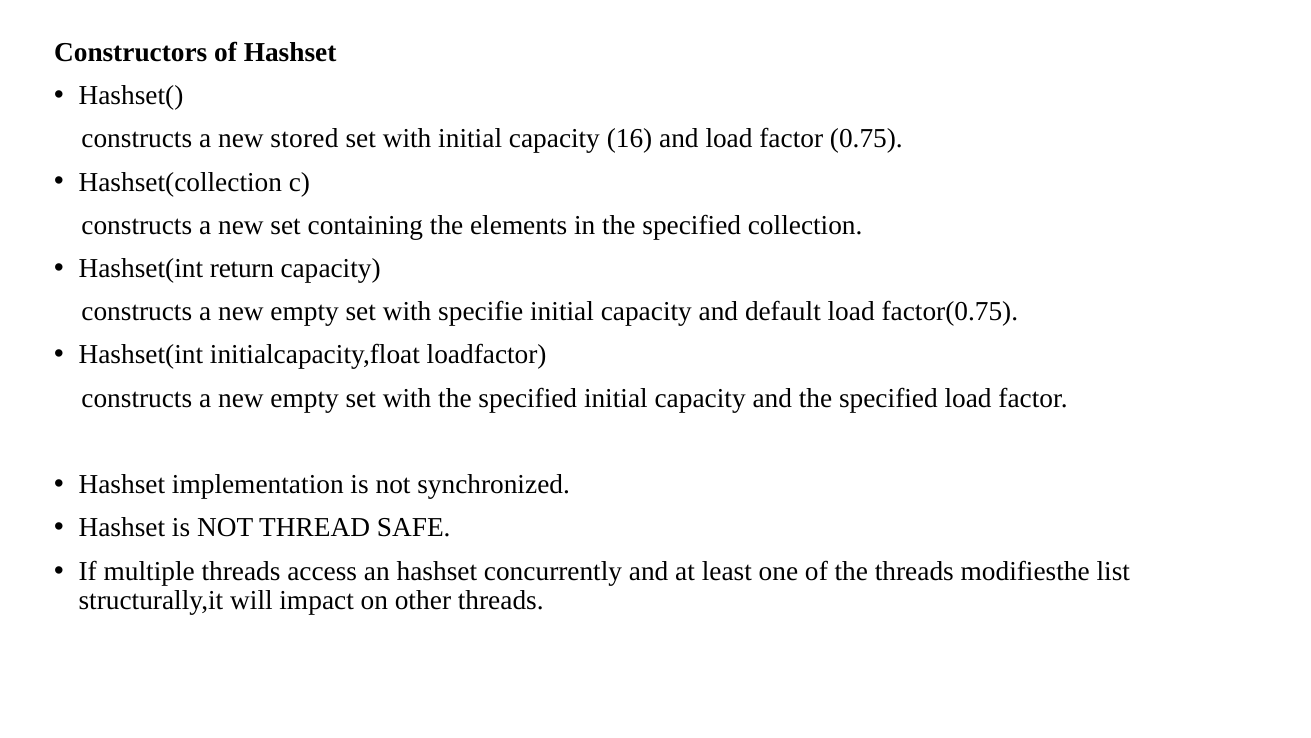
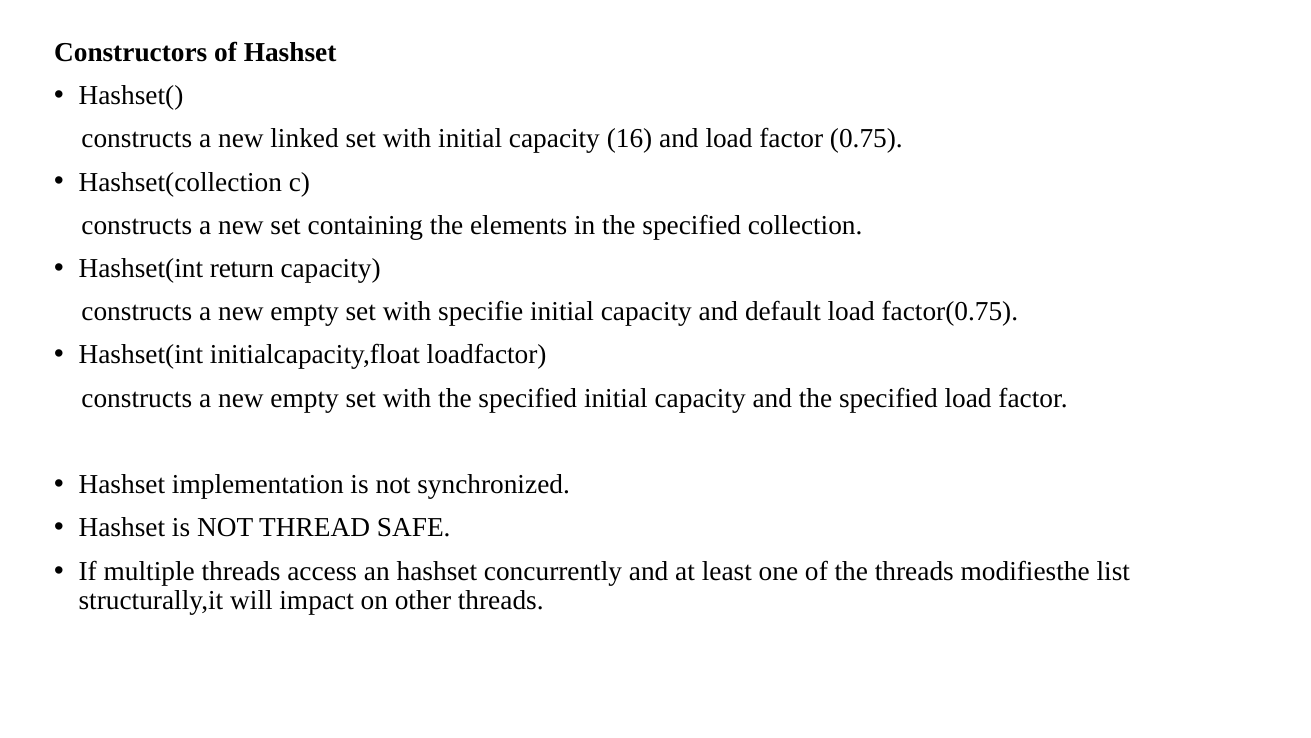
stored: stored -> linked
